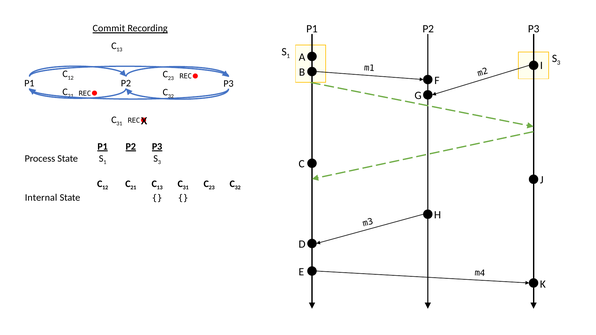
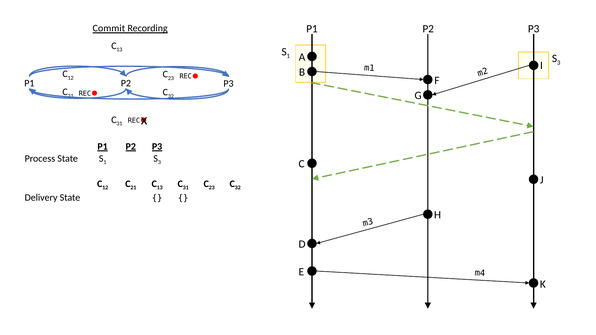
Internal: Internal -> Delivery
